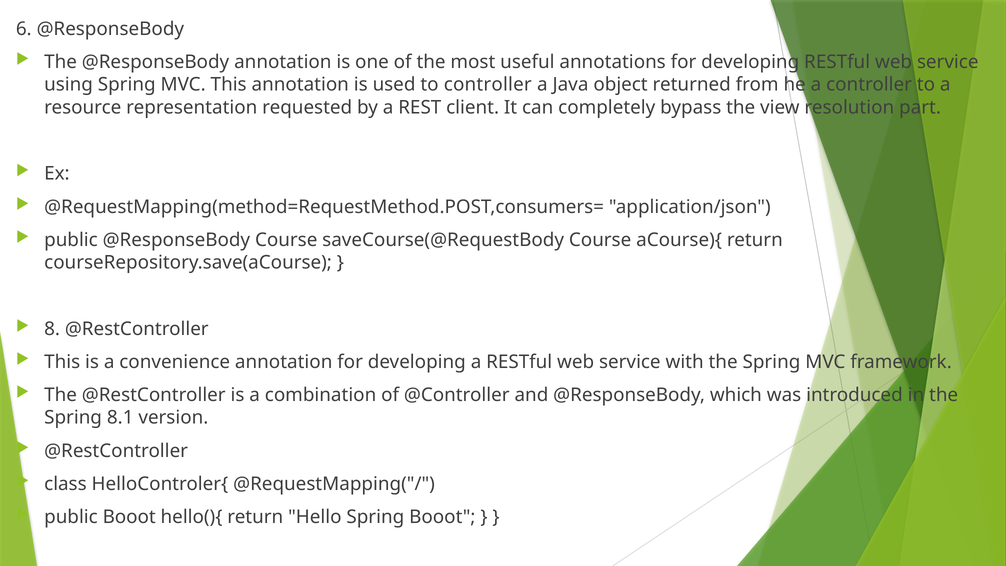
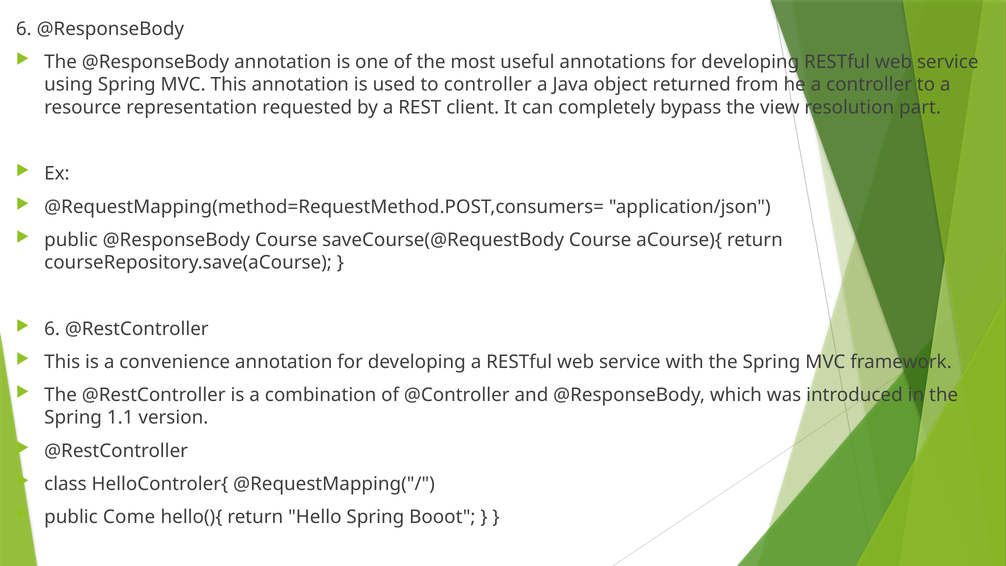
8 at (52, 329): 8 -> 6
8.1: 8.1 -> 1.1
public Booot: Booot -> Come
